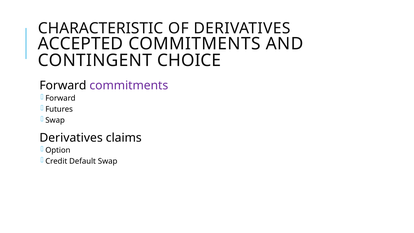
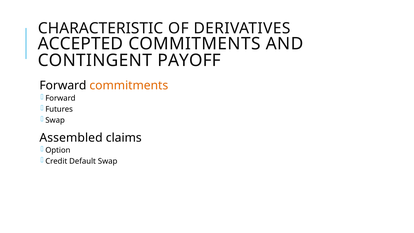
CHOICE: CHOICE -> PAYOFF
commitments at (129, 86) colour: purple -> orange
Derivatives at (71, 138): Derivatives -> Assembled
